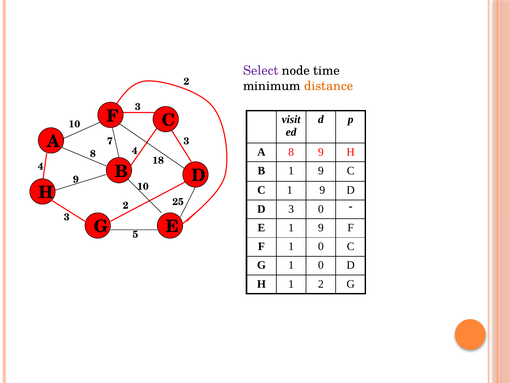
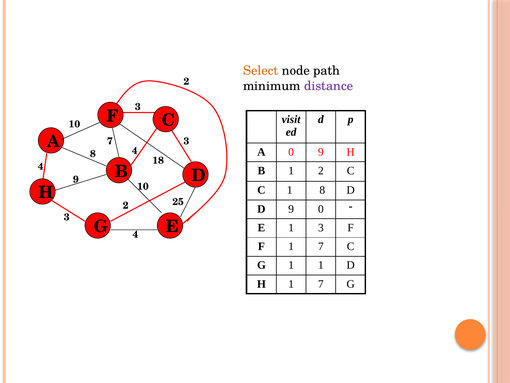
Select colour: purple -> orange
time: time -> path
distance colour: orange -> purple
A 8: 8 -> 0
B 1 9: 9 -> 2
C 1 9: 9 -> 8
D 3: 3 -> 9
G 5: 5 -> 4
E 1 9: 9 -> 3
F 1 0: 0 -> 7
G 1 0: 0 -> 1
H 1 2: 2 -> 7
